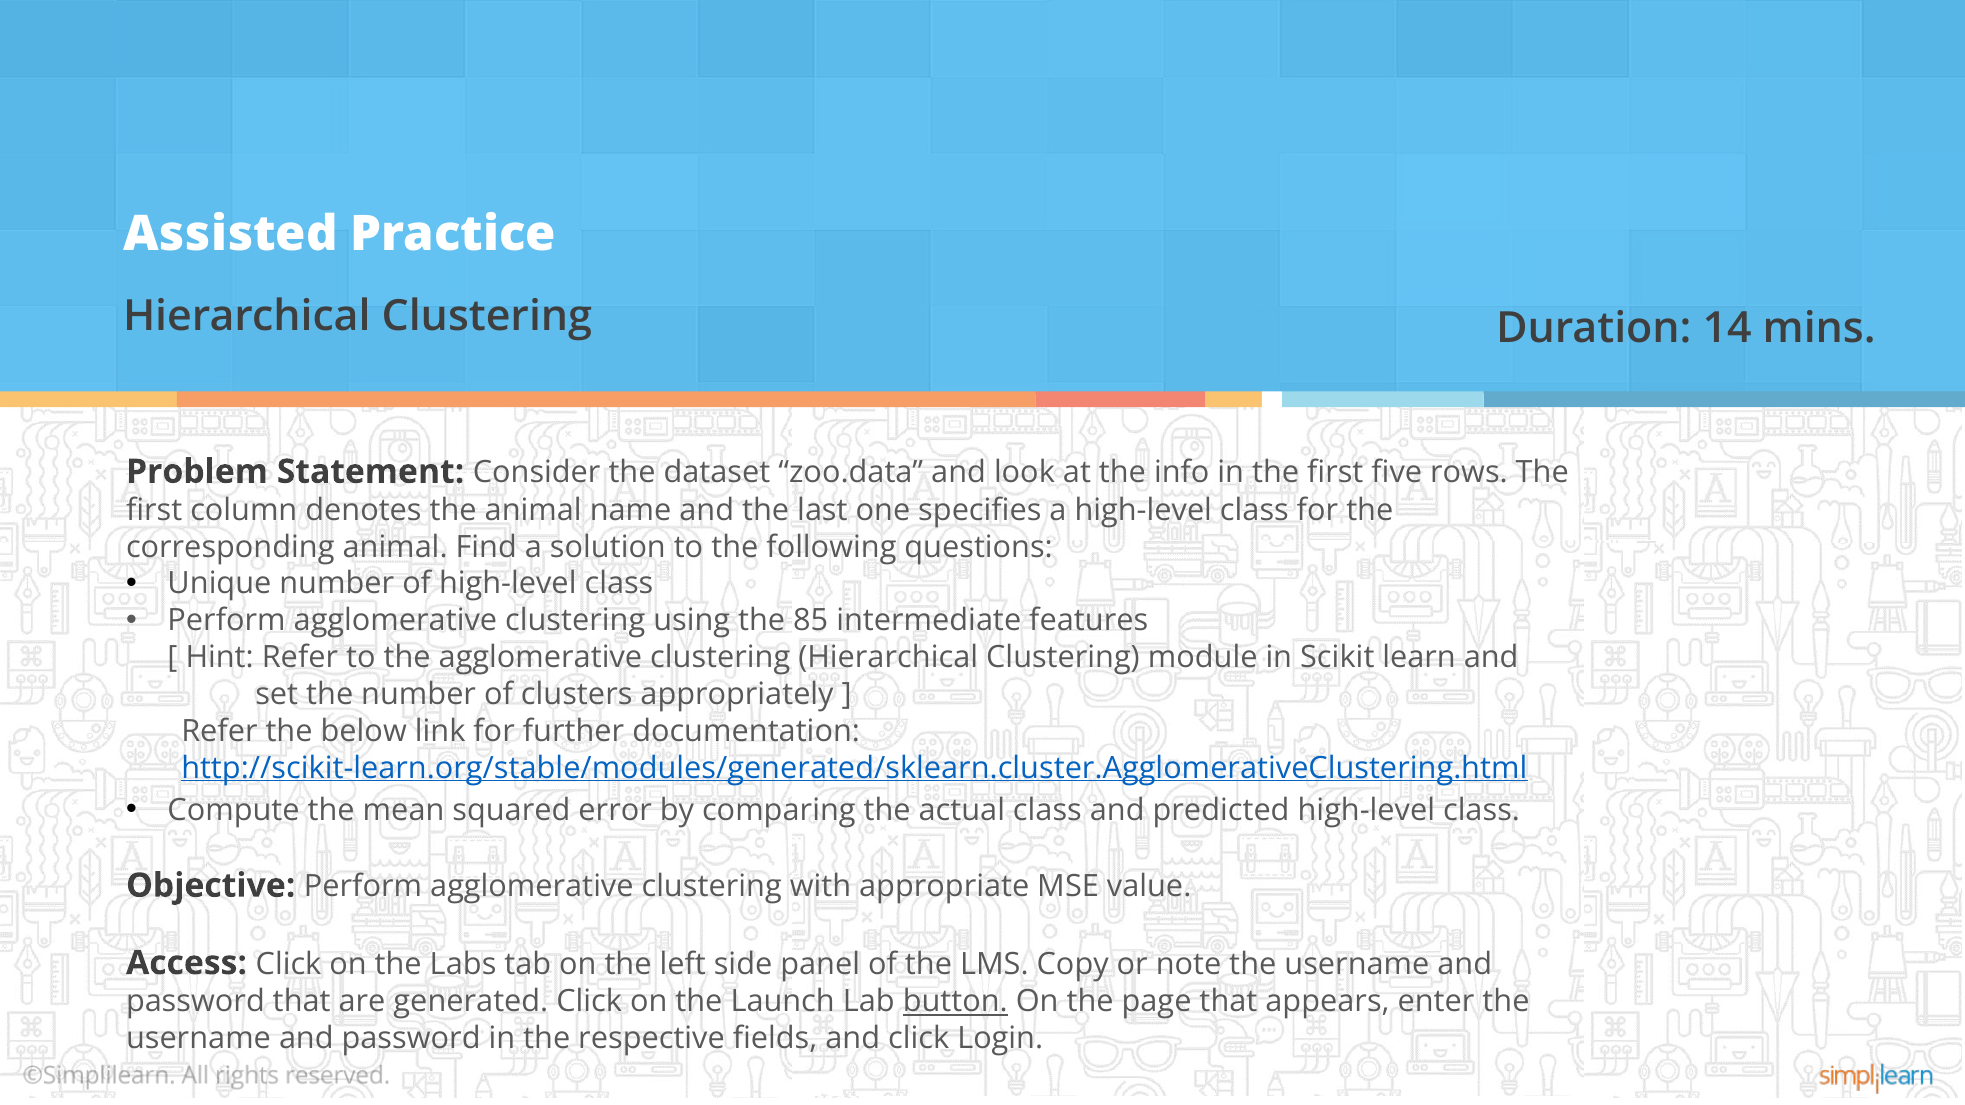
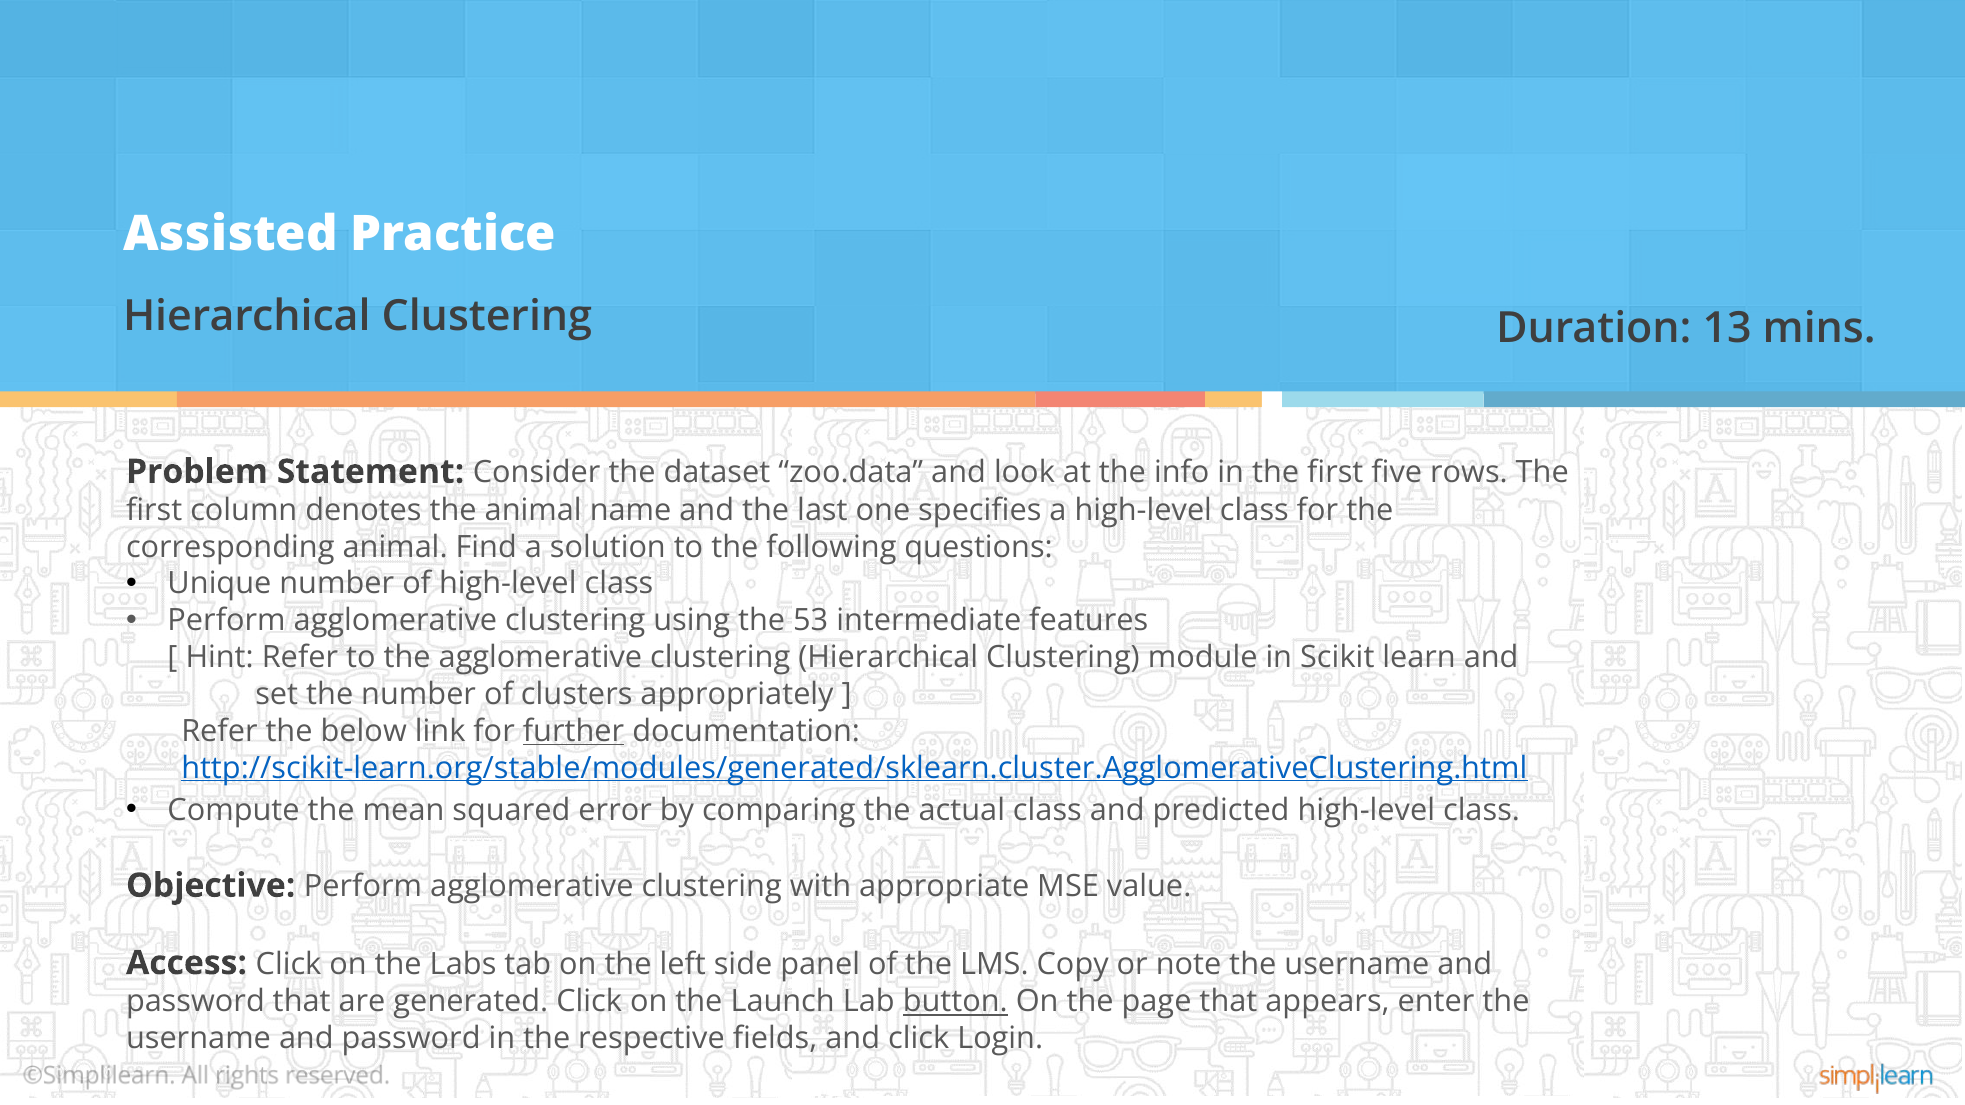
14: 14 -> 13
85: 85 -> 53
further underline: none -> present
